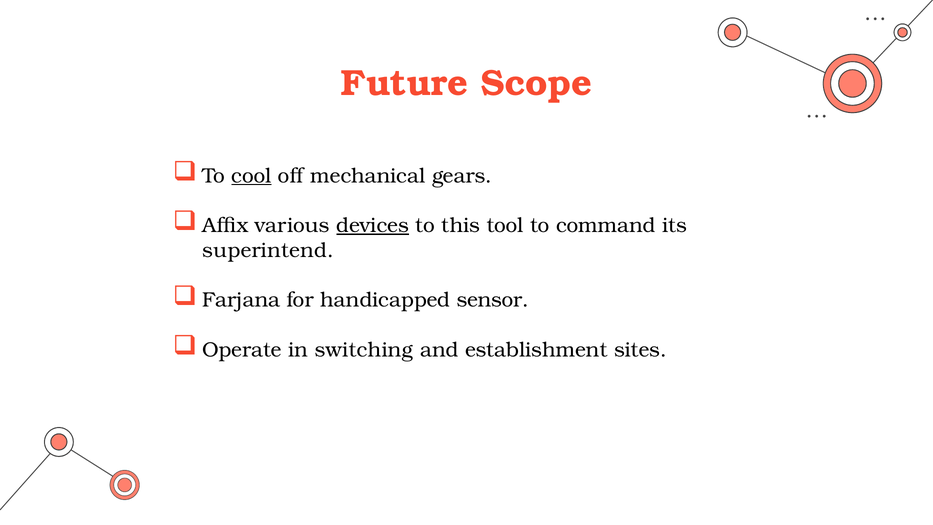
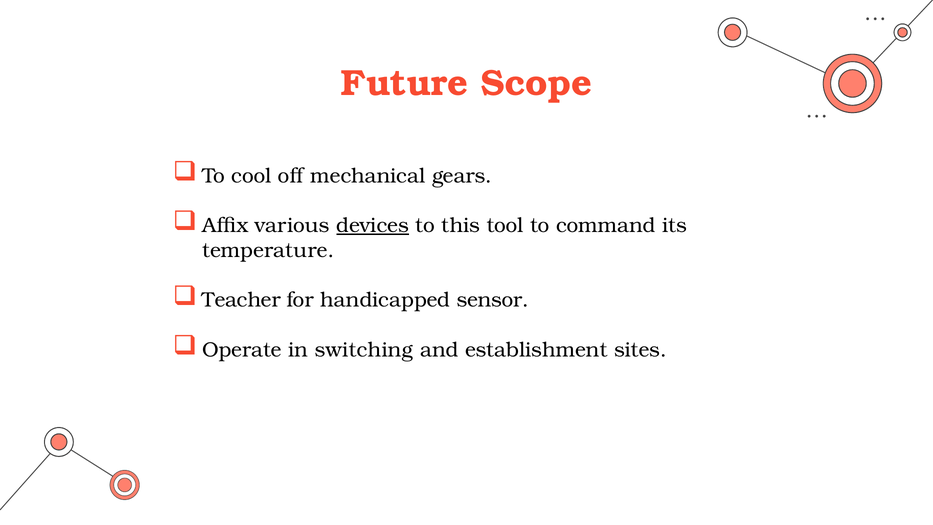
cool underline: present -> none
superintend: superintend -> temperature
Farjana: Farjana -> Teacher
